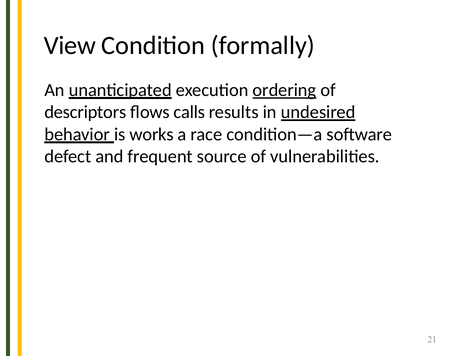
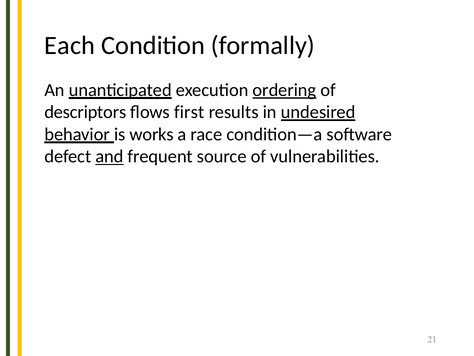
View: View -> Each
calls: calls -> first
and underline: none -> present
